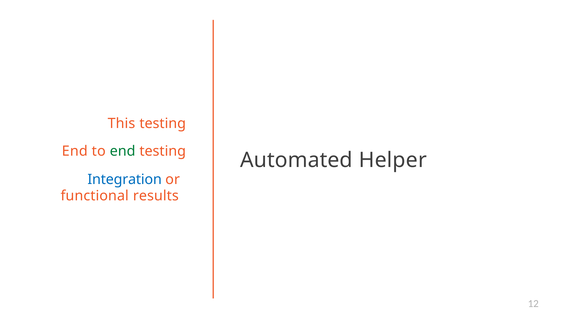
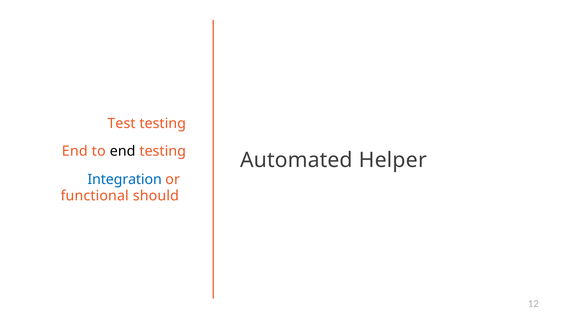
This: This -> Test
end at (123, 151) colour: green -> black
results: results -> should
